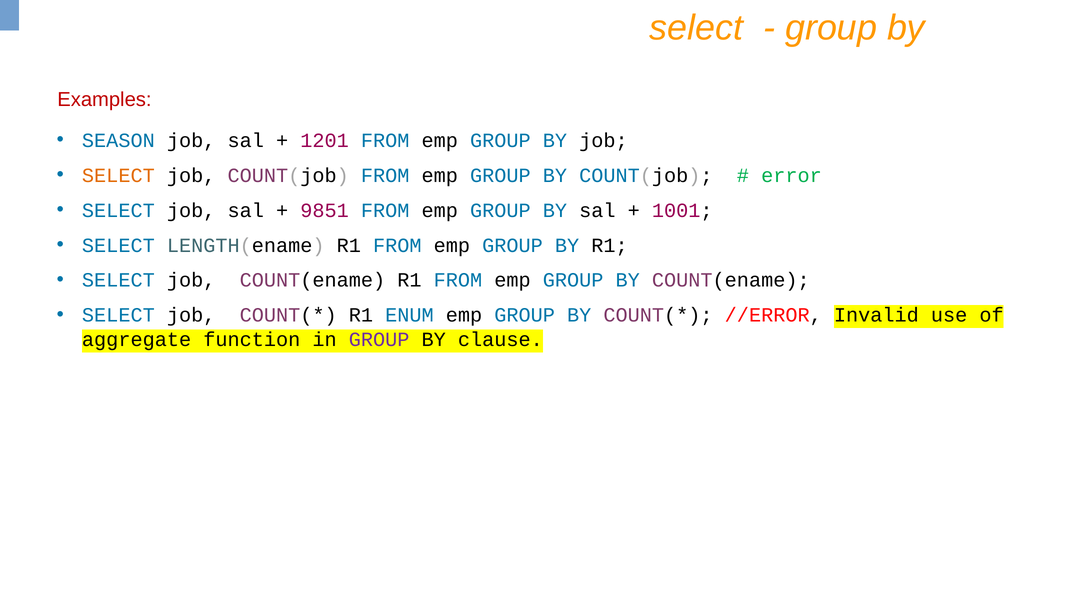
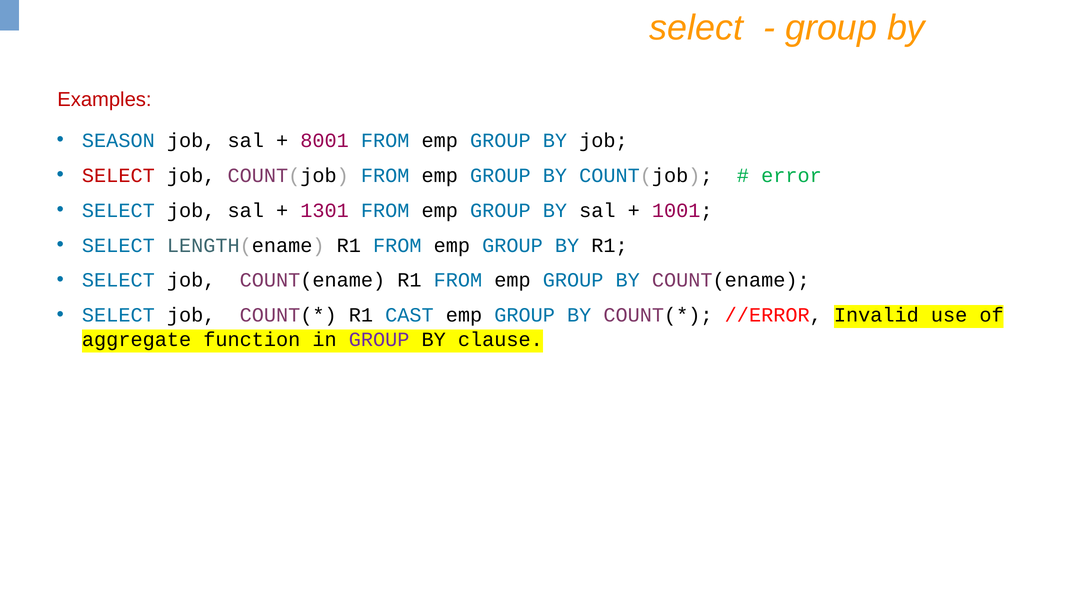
1201: 1201 -> 8001
SELECT at (118, 175) colour: orange -> red
9851: 9851 -> 1301
ENUM: ENUM -> CAST
